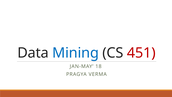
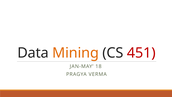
Mining colour: blue -> orange
